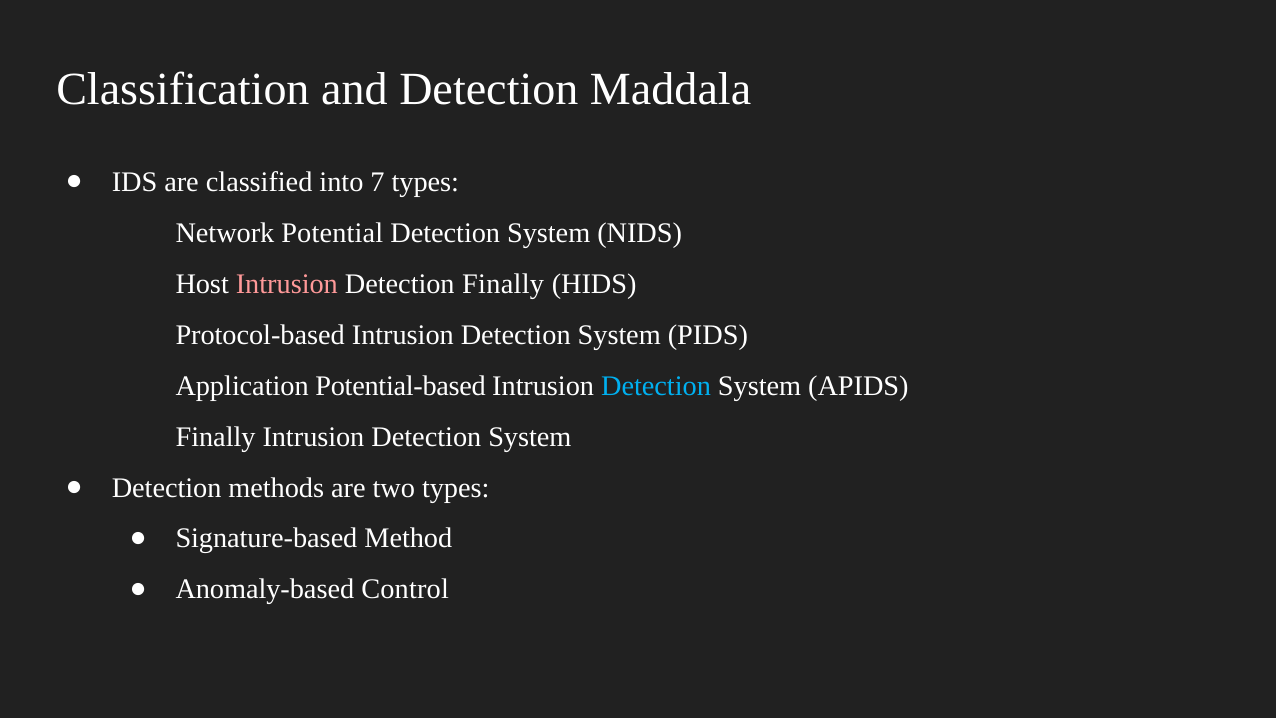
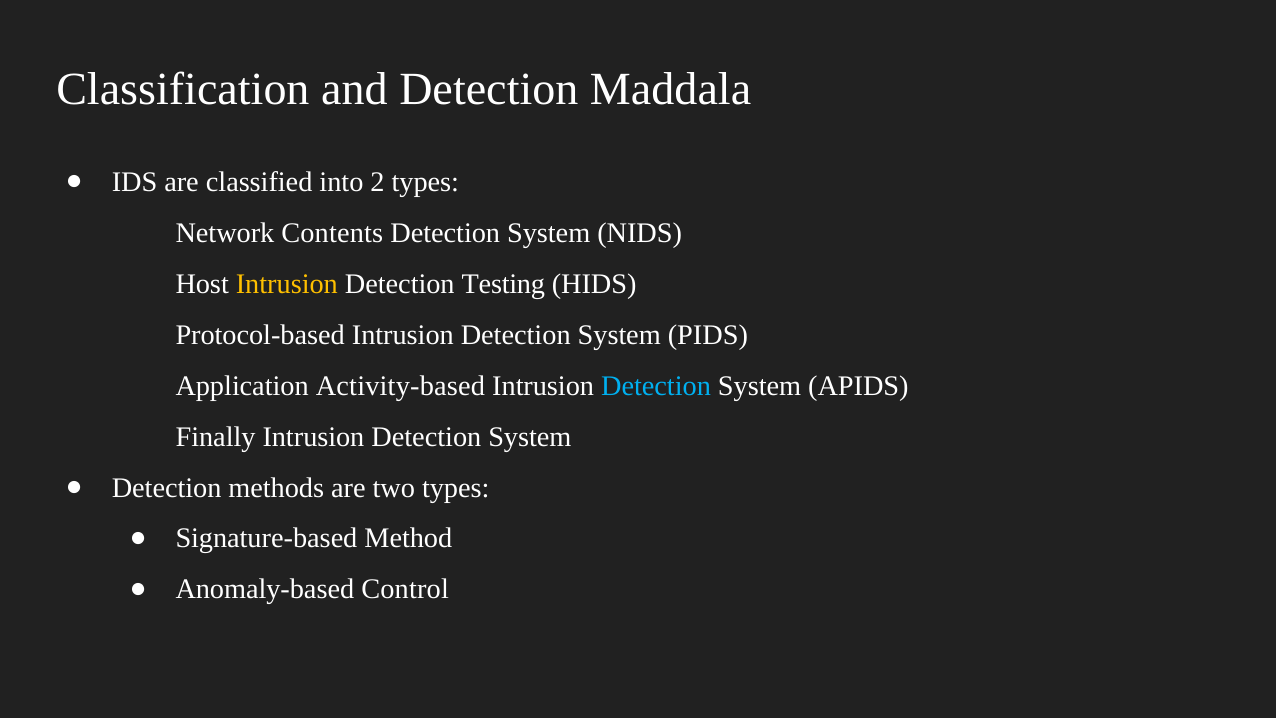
7: 7 -> 2
Potential: Potential -> Contents
Intrusion at (287, 284) colour: pink -> yellow
Detection Finally: Finally -> Testing
Potential-based: Potential-based -> Activity-based
